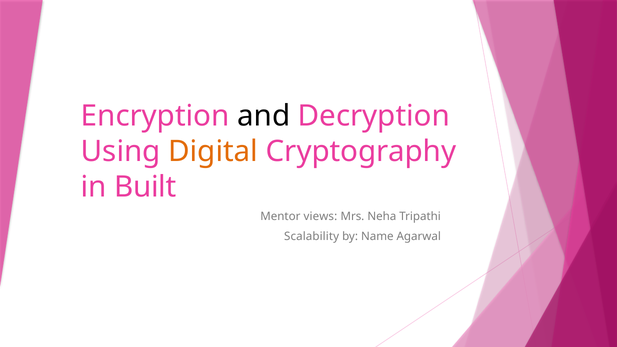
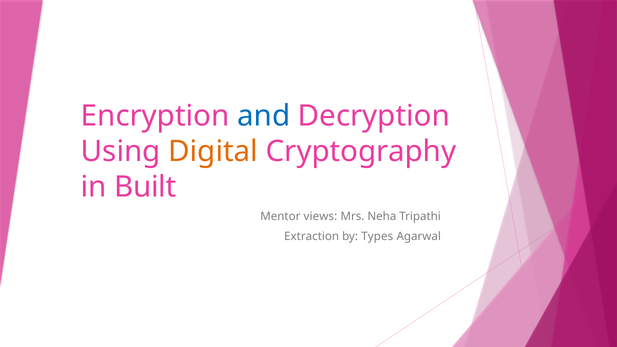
and colour: black -> blue
Scalability: Scalability -> Extraction
Name: Name -> Types
